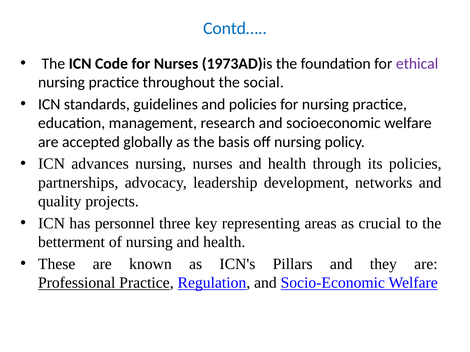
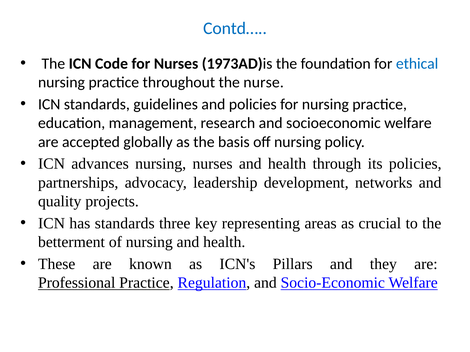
ethical colour: purple -> blue
social: social -> nurse
has personnel: personnel -> standards
